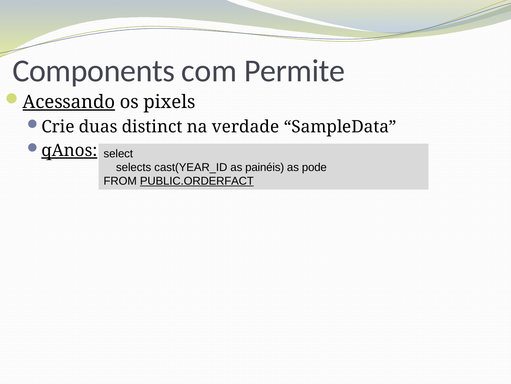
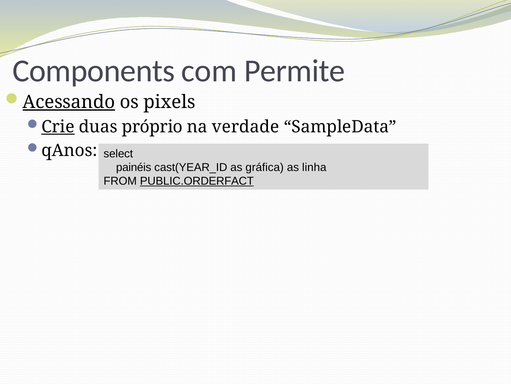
Crie underline: none -> present
distinct: distinct -> próprio
qAnos underline: present -> none
selects: selects -> painéis
painéis: painéis -> gráfica
pode: pode -> linha
